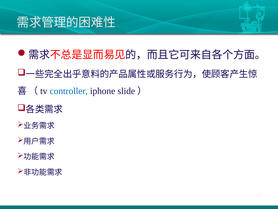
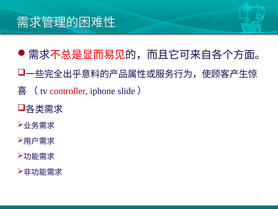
controller colour: blue -> red
